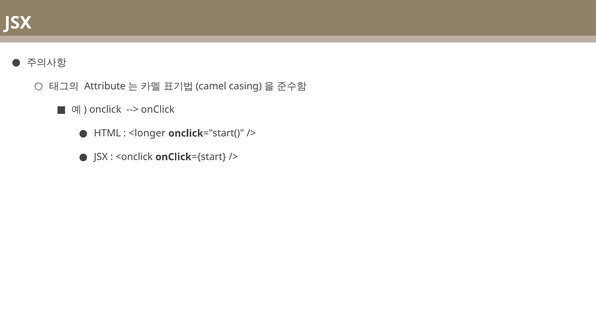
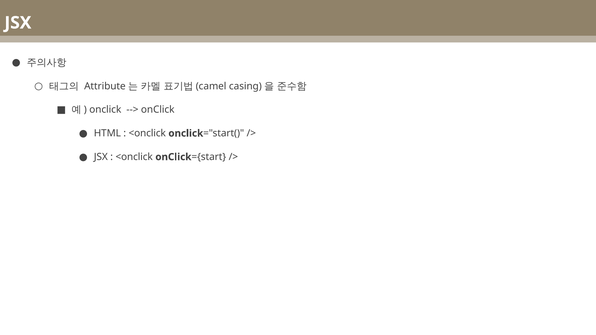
<longer at (147, 133): <longer -> <onclick
